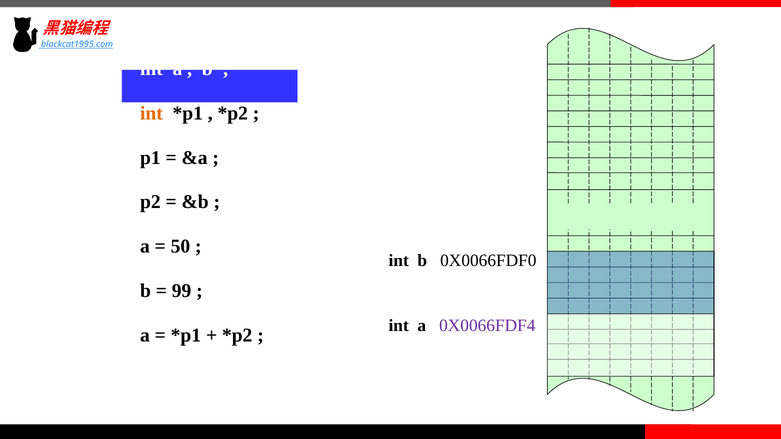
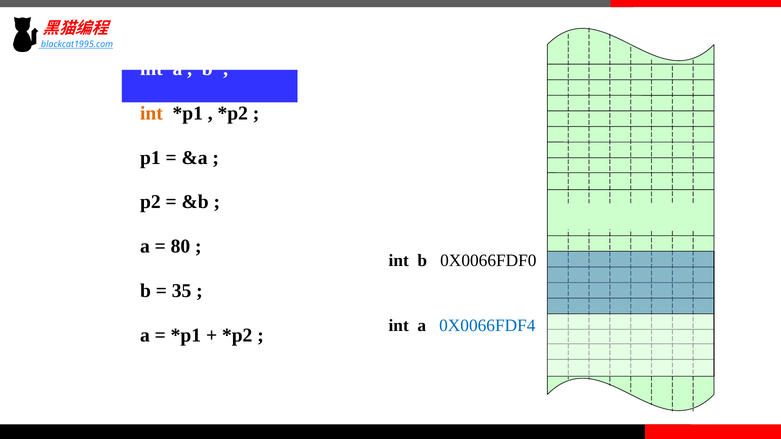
50: 50 -> 80
99: 99 -> 35
0X0066FDF4 colour: purple -> blue
